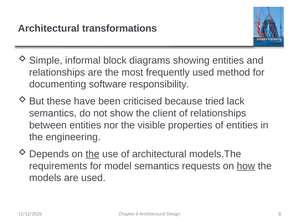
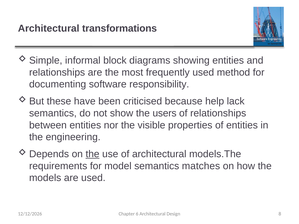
tried: tried -> help
client: client -> users
requests: requests -> matches
how underline: present -> none
